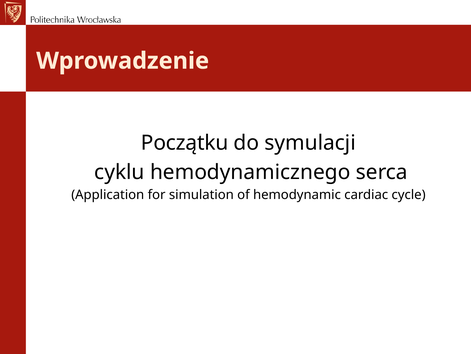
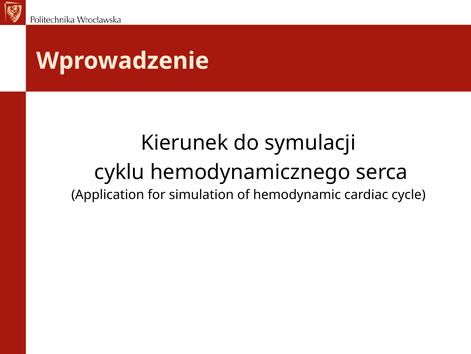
Początku: Początku -> Kierunek
